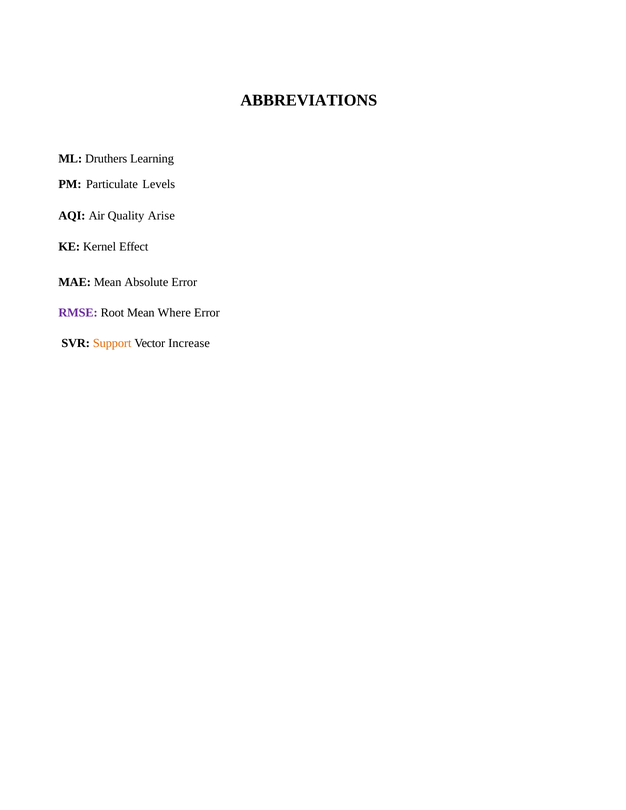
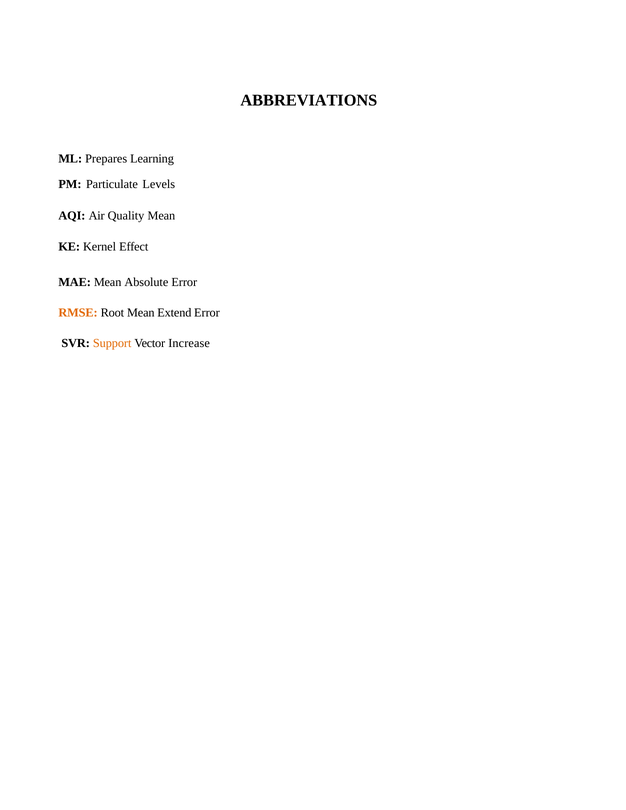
Druthers: Druthers -> Prepares
Quality Arise: Arise -> Mean
RMSE colour: purple -> orange
Where: Where -> Extend
